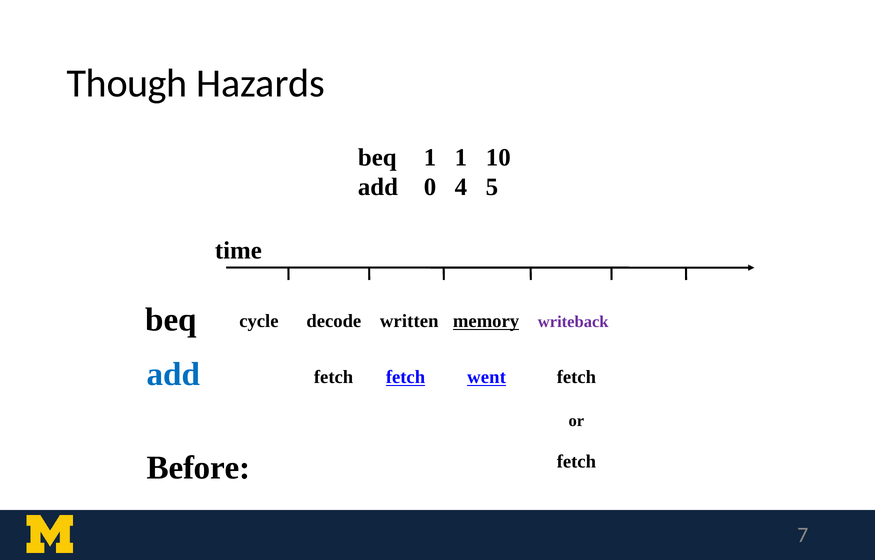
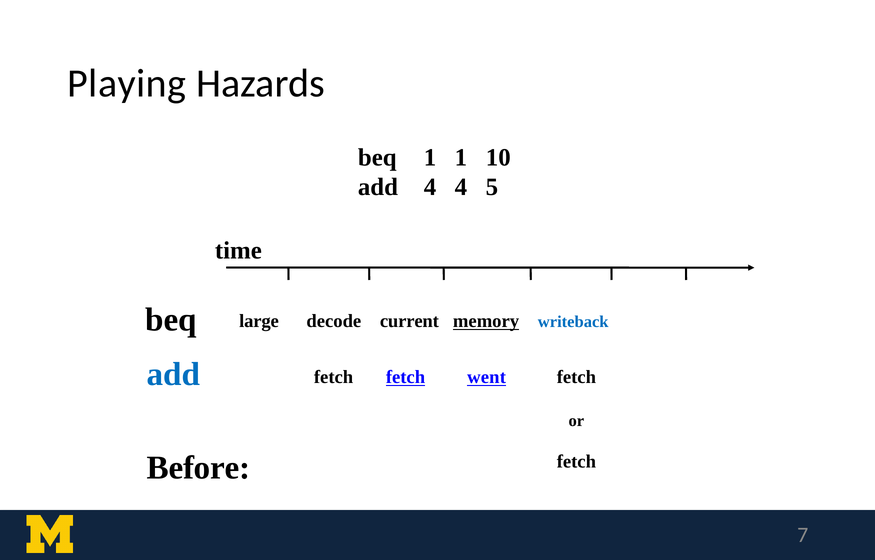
Though: Though -> Playing
add 0: 0 -> 4
cycle: cycle -> large
written: written -> current
writeback colour: purple -> blue
